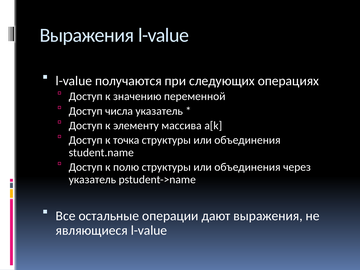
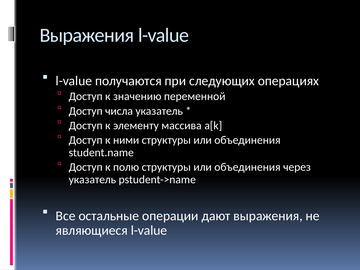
точка: точка -> ними
